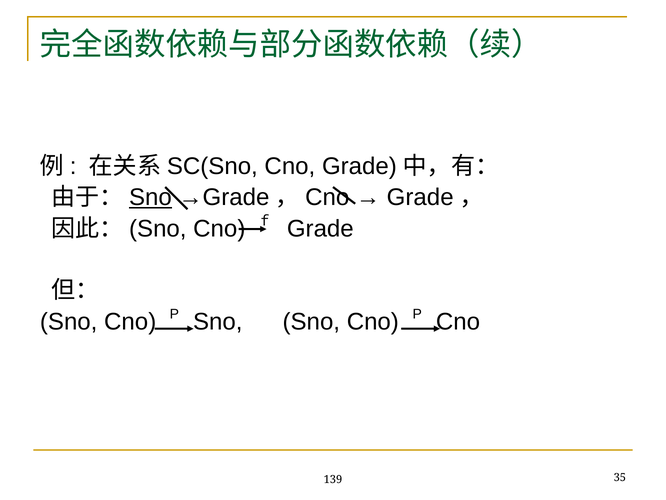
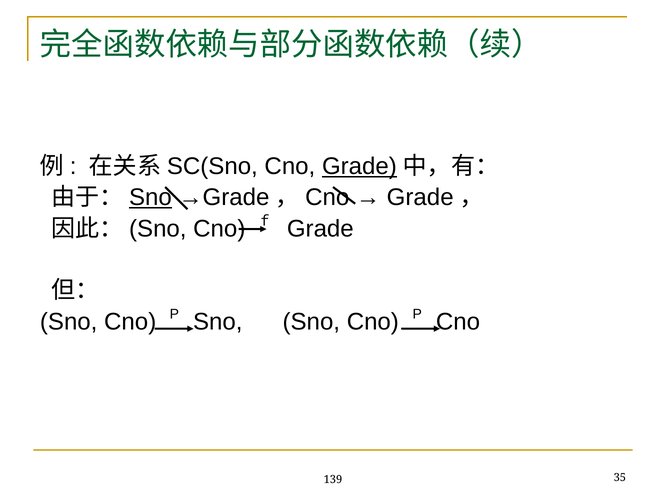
Grade at (359, 166) underline: none -> present
